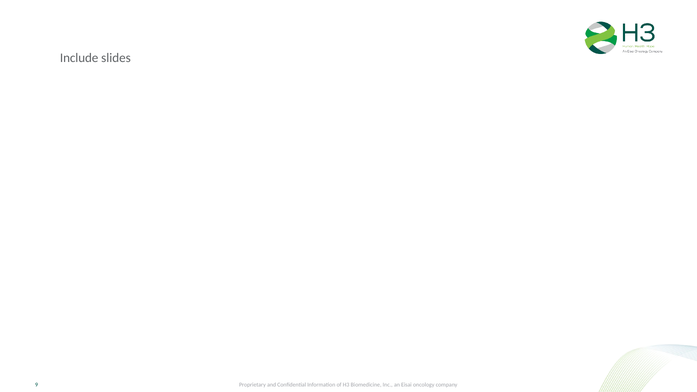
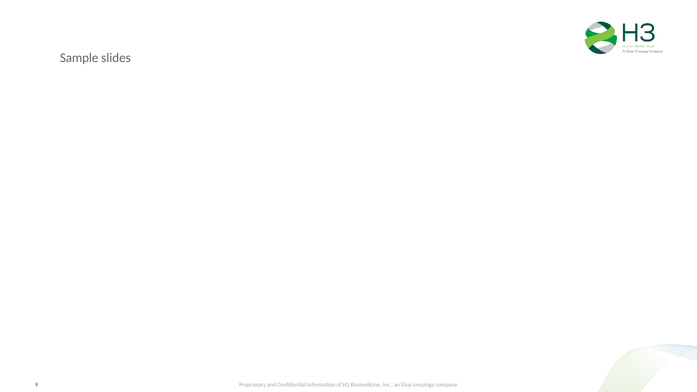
Include: Include -> Sample
